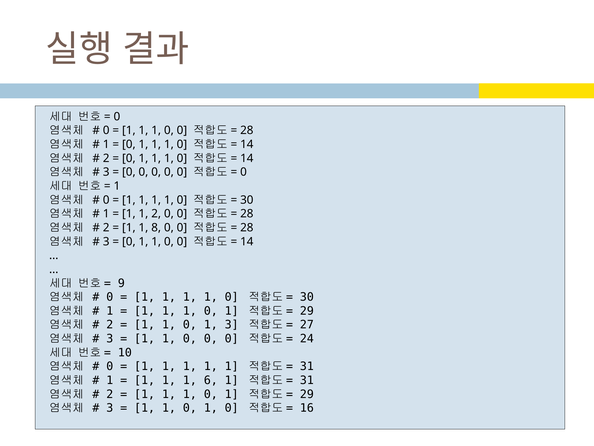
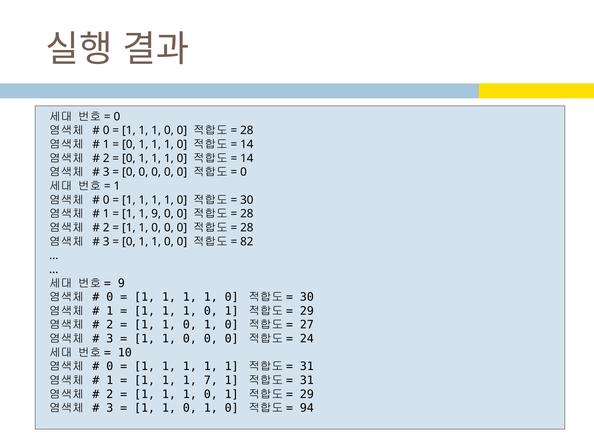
1 2: 2 -> 9
8 at (156, 227): 8 -> 0
14 at (247, 241): 14 -> 82
3 at (232, 324): 3 -> 0
6: 6 -> 7
16: 16 -> 94
